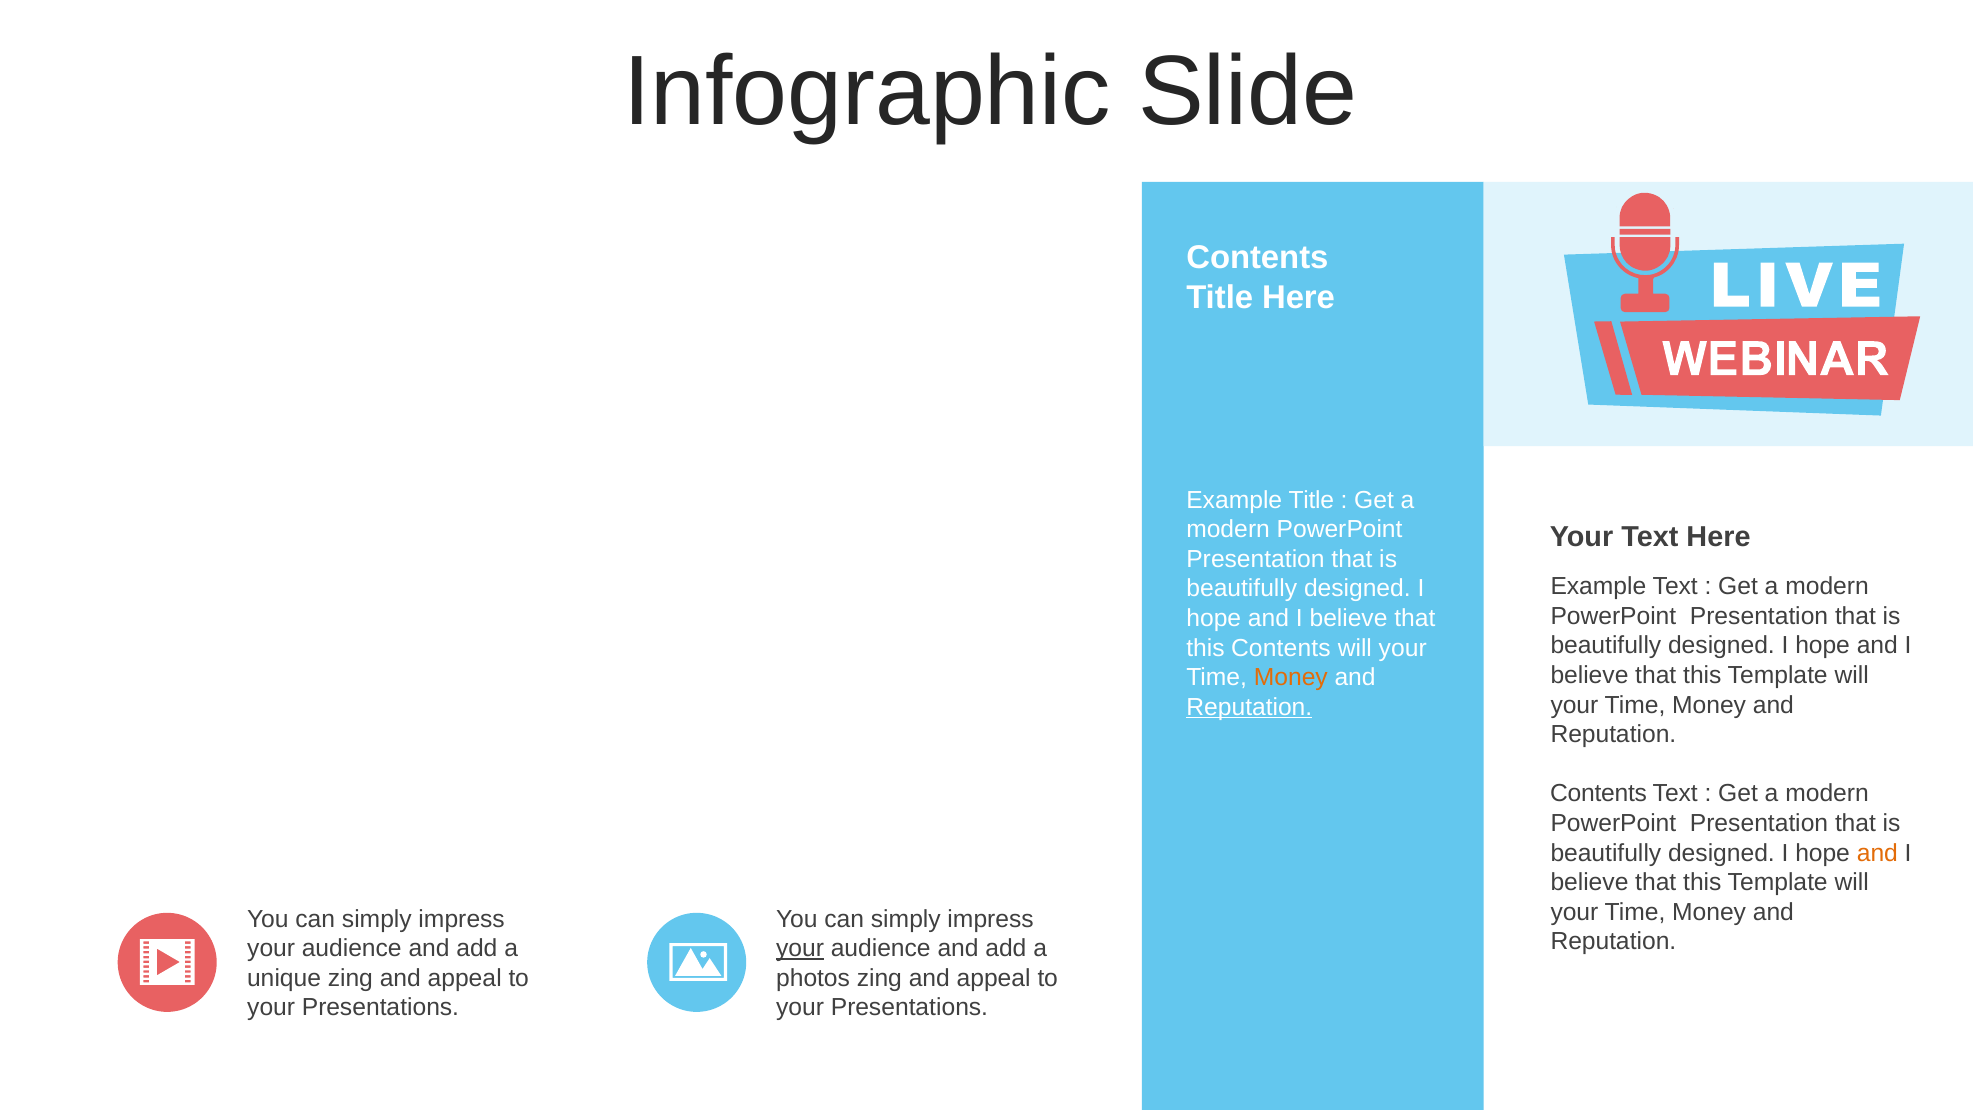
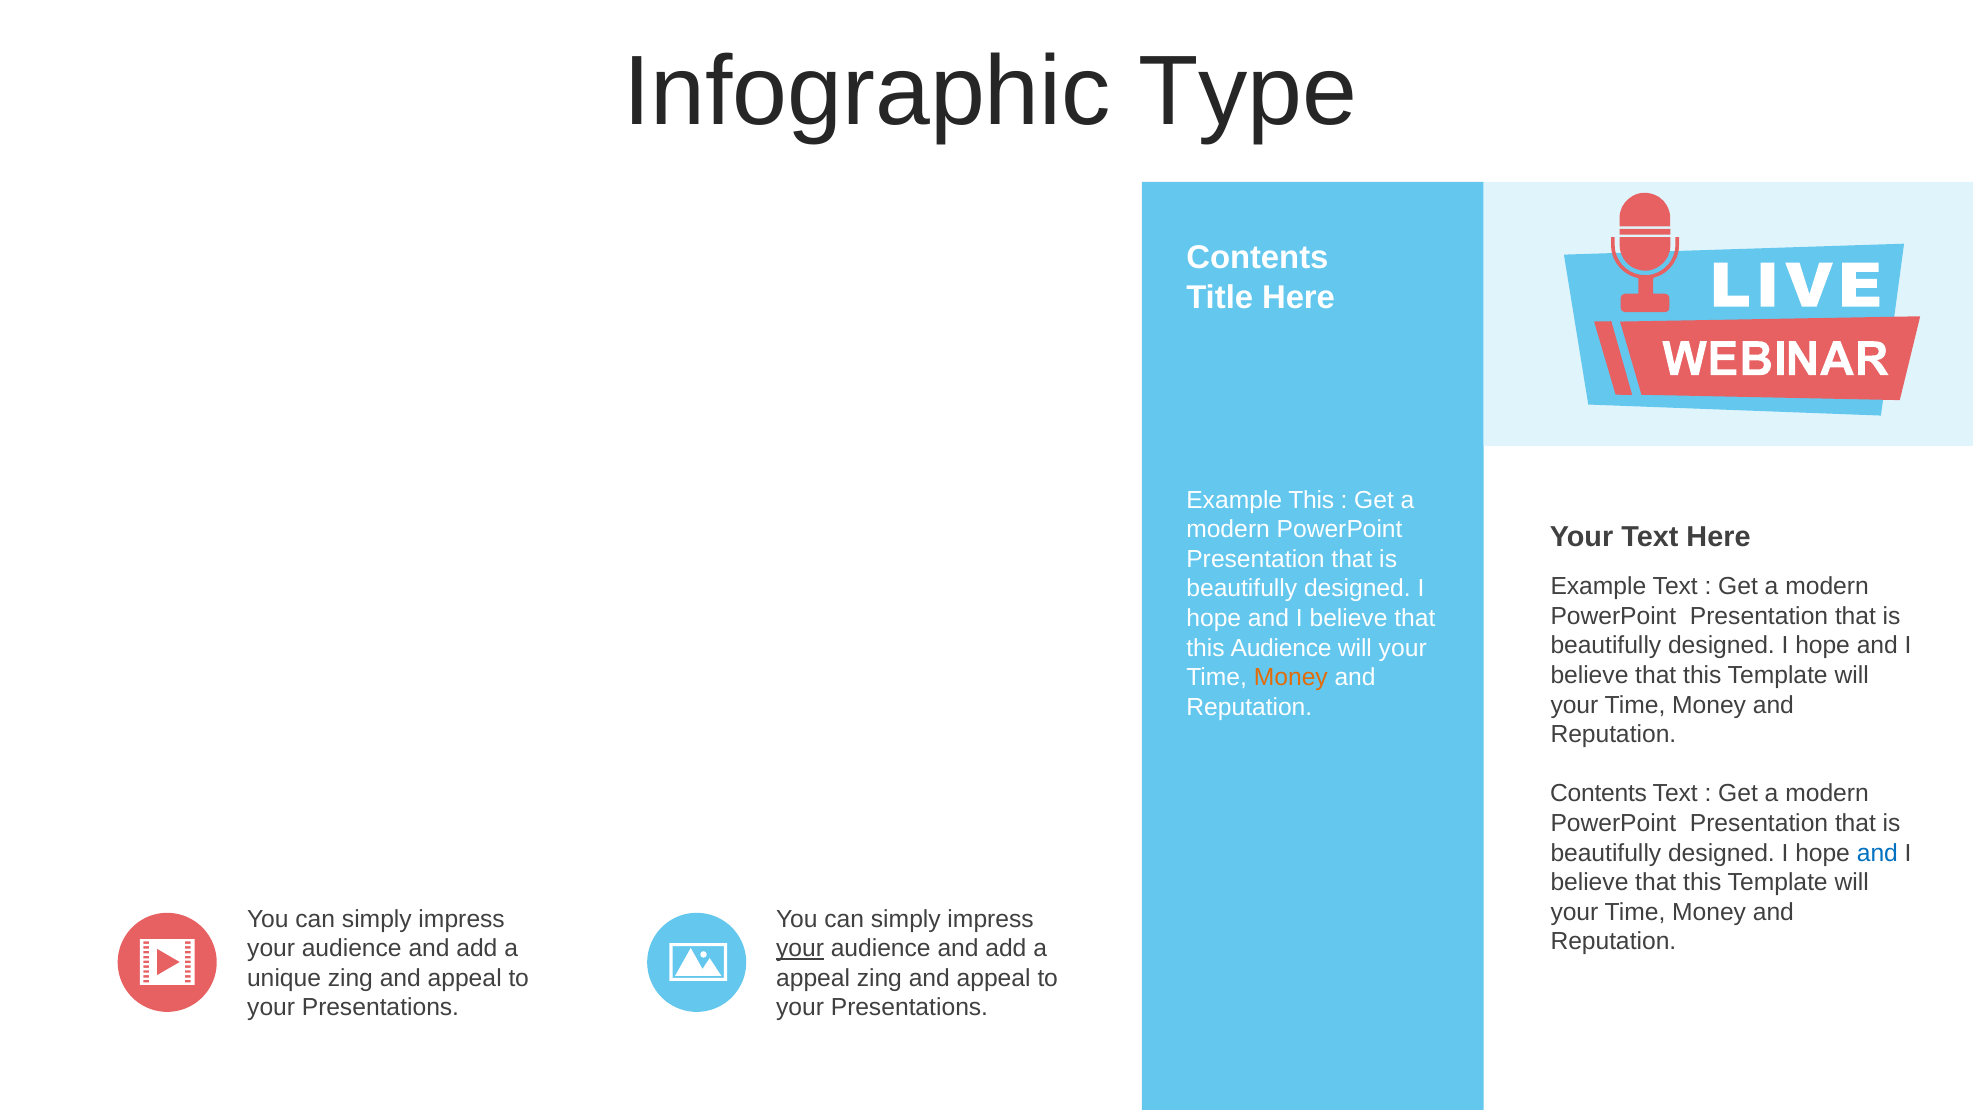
Slide: Slide -> Type
Example Title: Title -> This
this Contents: Contents -> Audience
Reputation at (1249, 707) underline: present -> none
and at (1877, 853) colour: orange -> blue
photos at (813, 978): photos -> appeal
